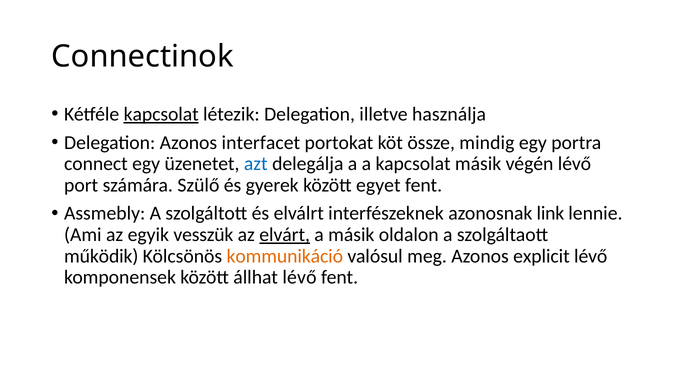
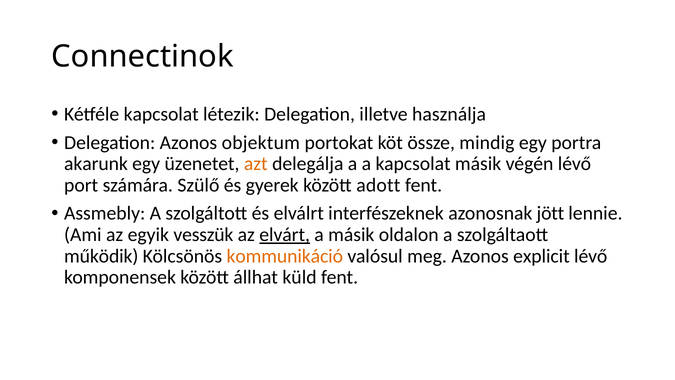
kapcsolat at (161, 114) underline: present -> none
interfacet: interfacet -> objektum
connect: connect -> akarunk
azt colour: blue -> orange
egyet: egyet -> adott
link: link -> jött
állhat lévő: lévő -> küld
